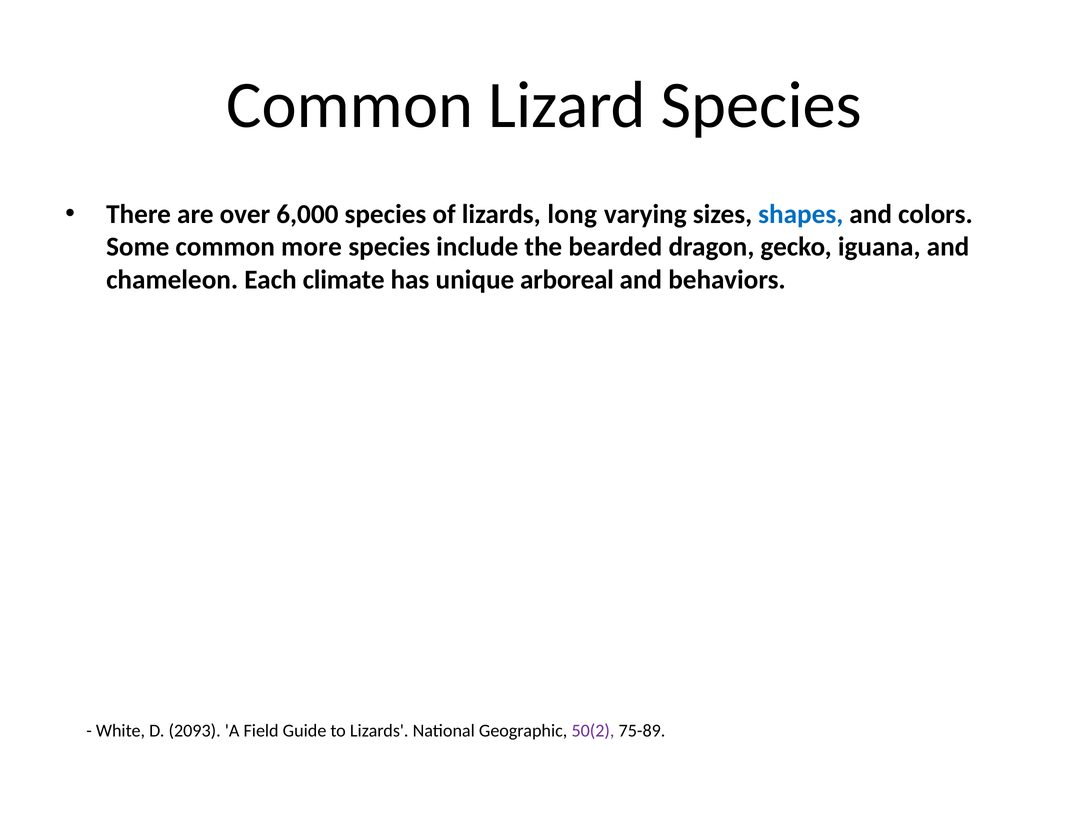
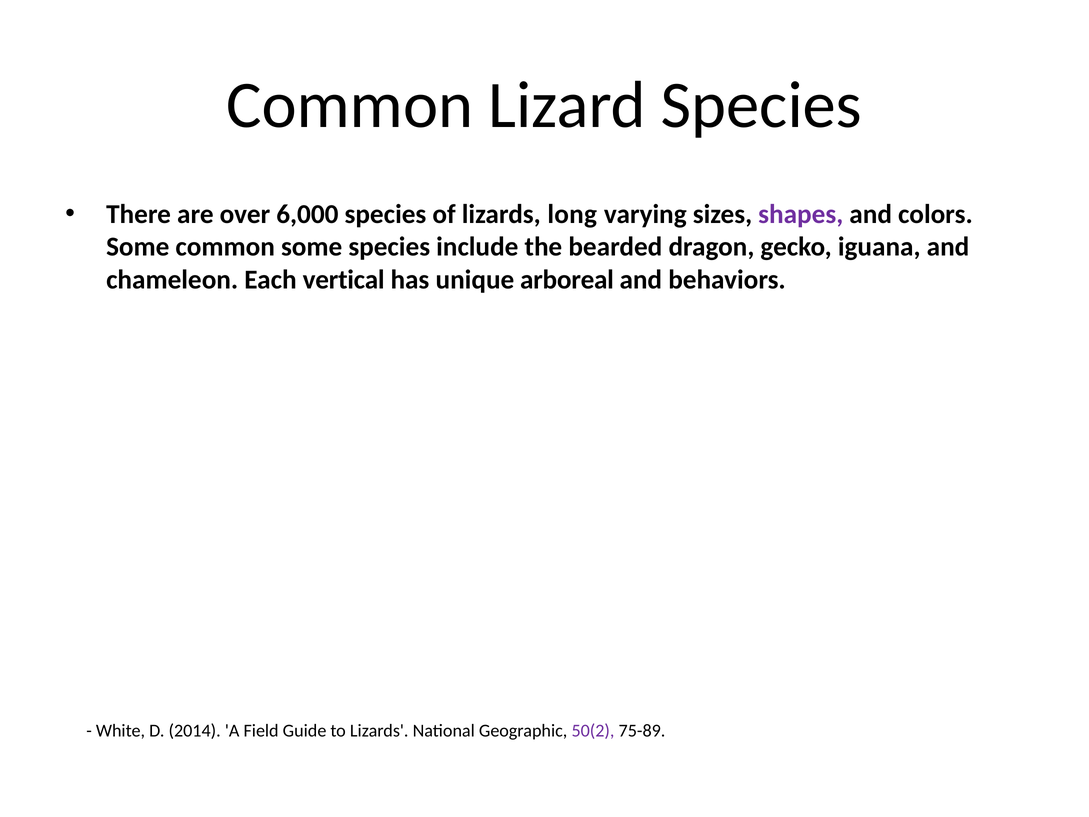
shapes colour: blue -> purple
common more: more -> some
climate: climate -> vertical
2093: 2093 -> 2014
